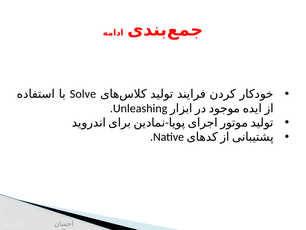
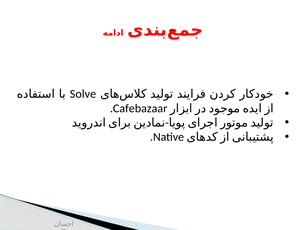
Unleashing: Unleashing -> Cafebazaar
